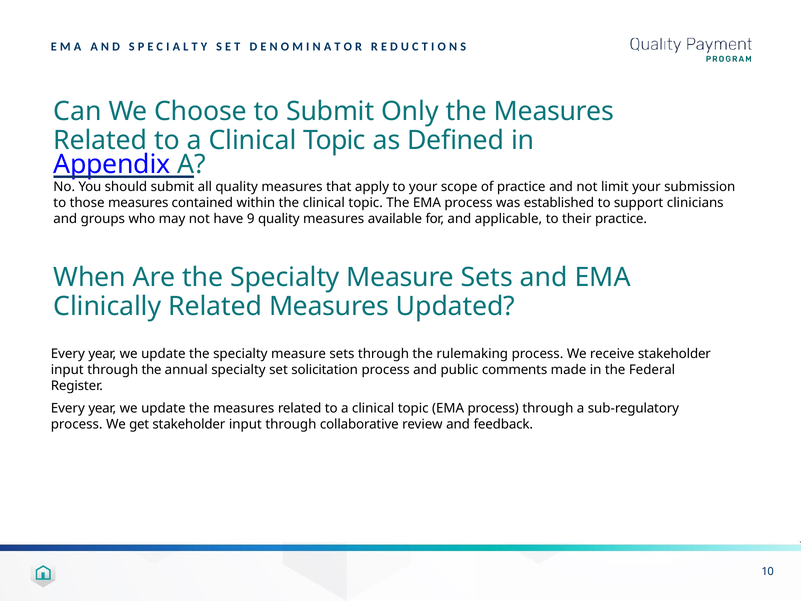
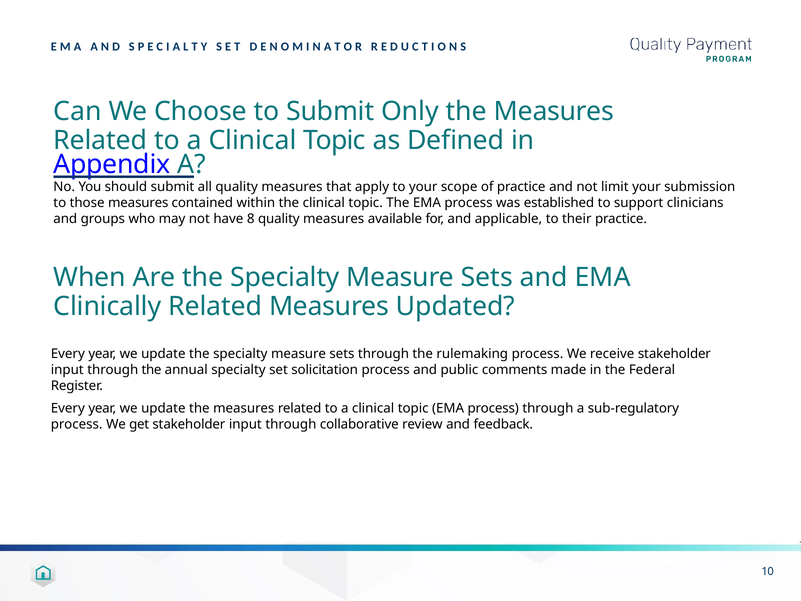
9: 9 -> 8
